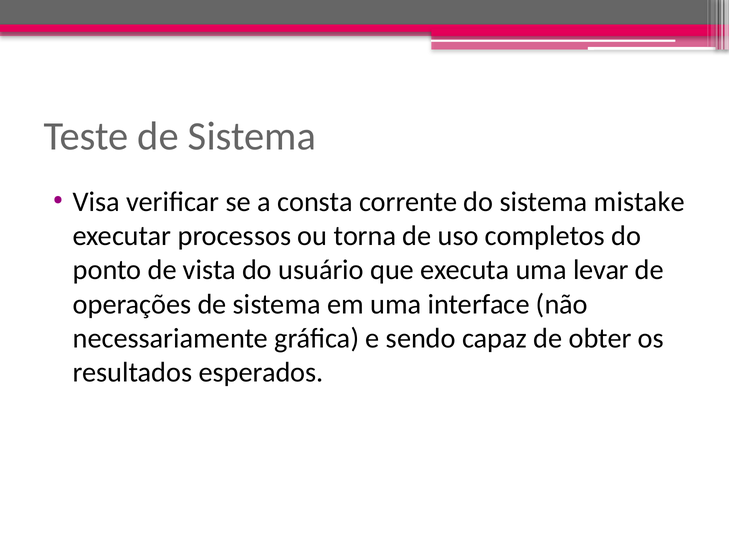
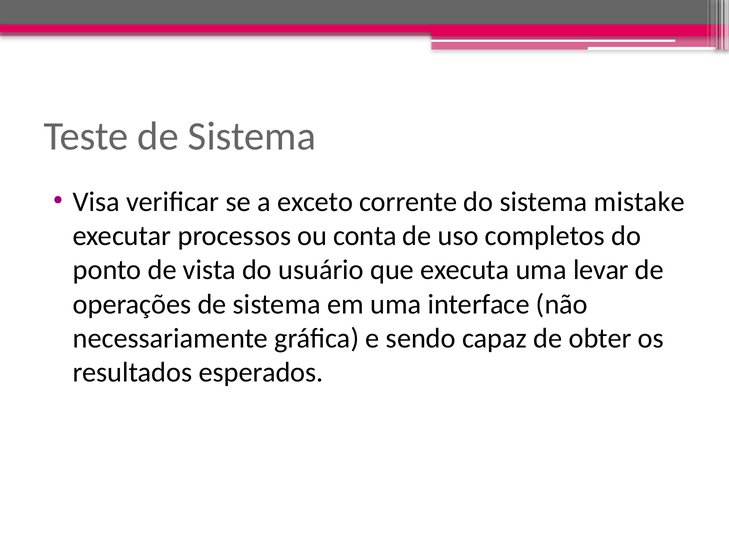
consta: consta -> exceto
torna: torna -> conta
